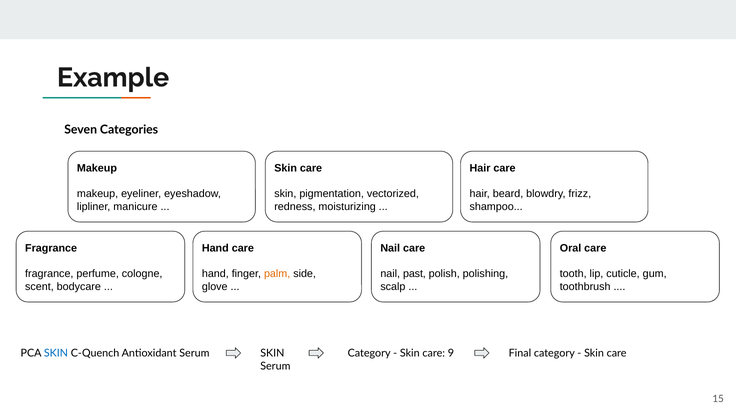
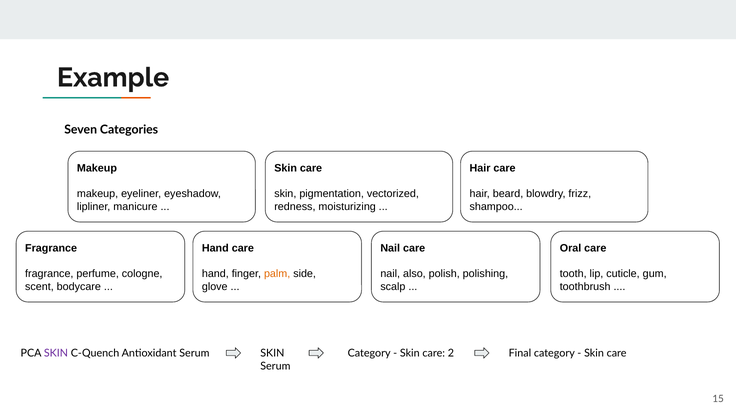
past: past -> also
SKIN at (56, 353) colour: blue -> purple
9: 9 -> 2
